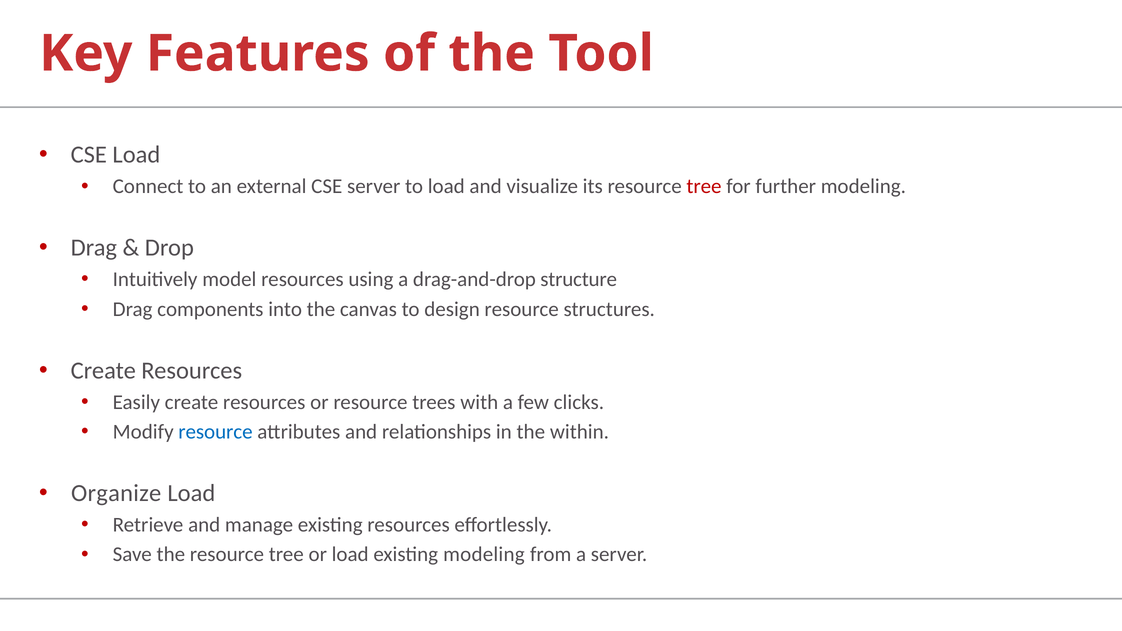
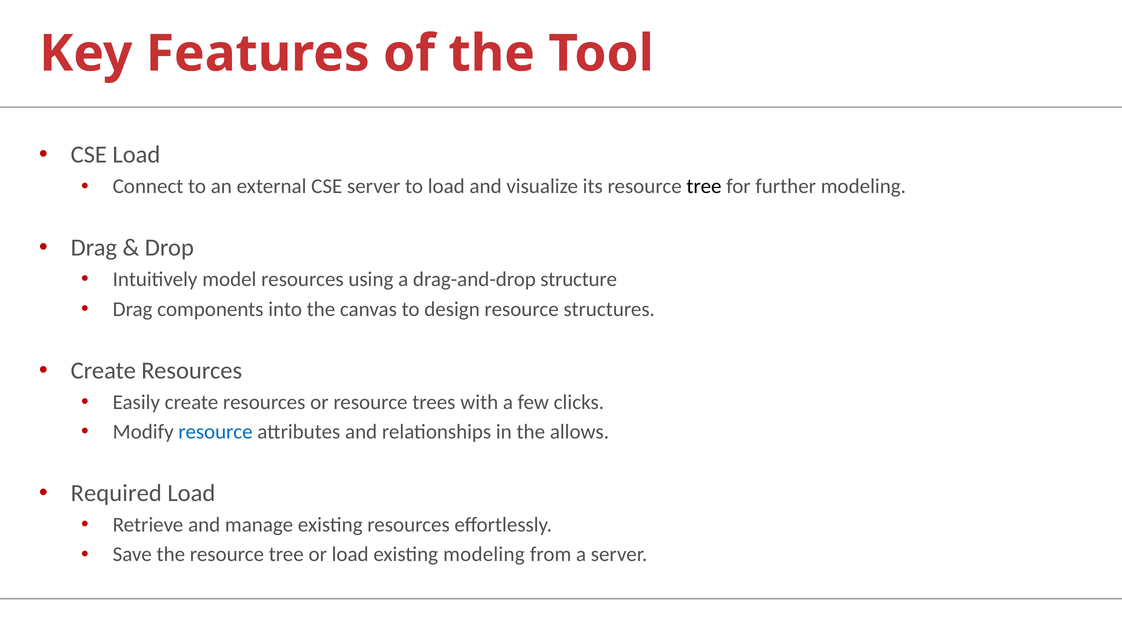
tree at (704, 186) colour: red -> black
within: within -> allows
Organize: Organize -> Required
